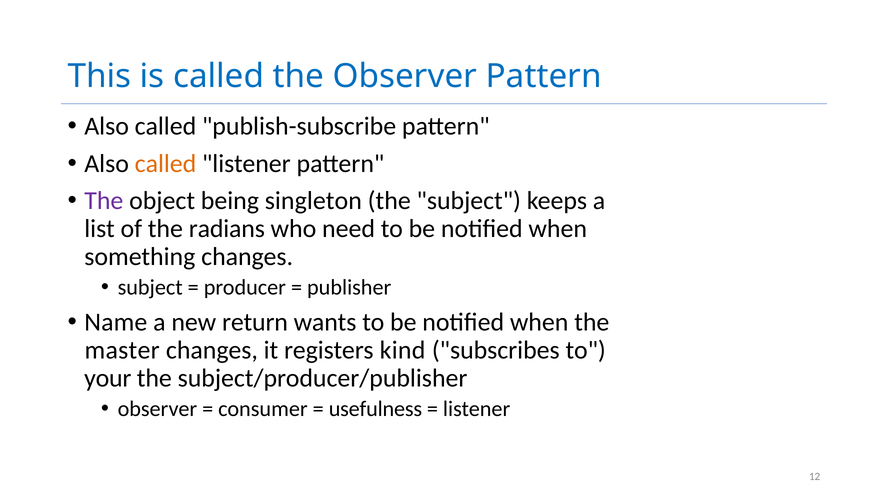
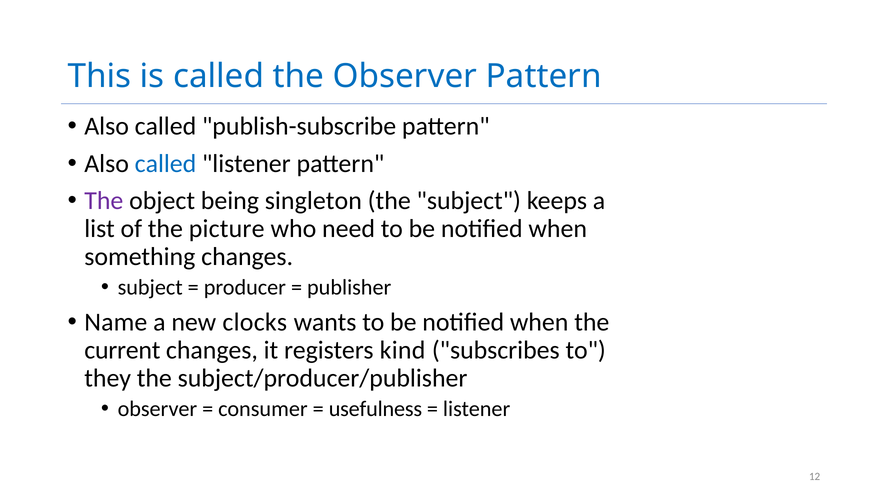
called at (166, 164) colour: orange -> blue
radians: radians -> picture
return: return -> clocks
master: master -> current
your: your -> they
